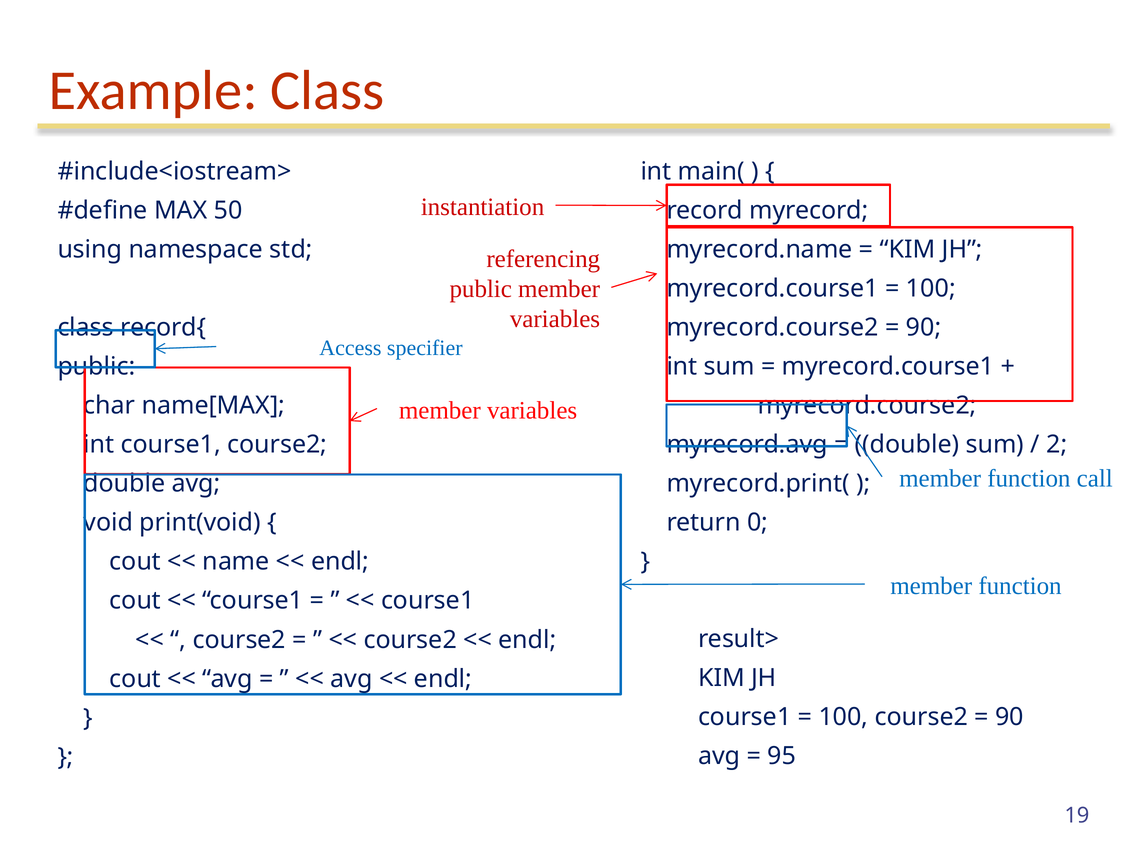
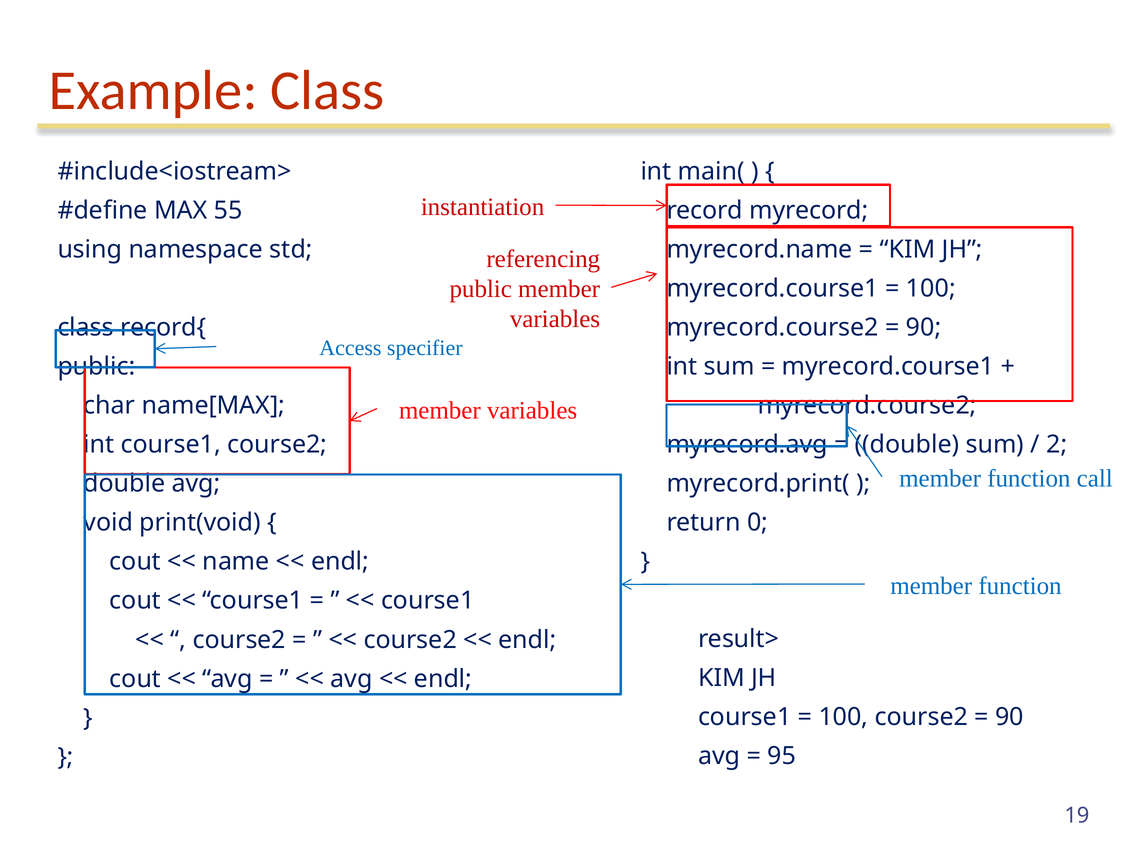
50: 50 -> 55
